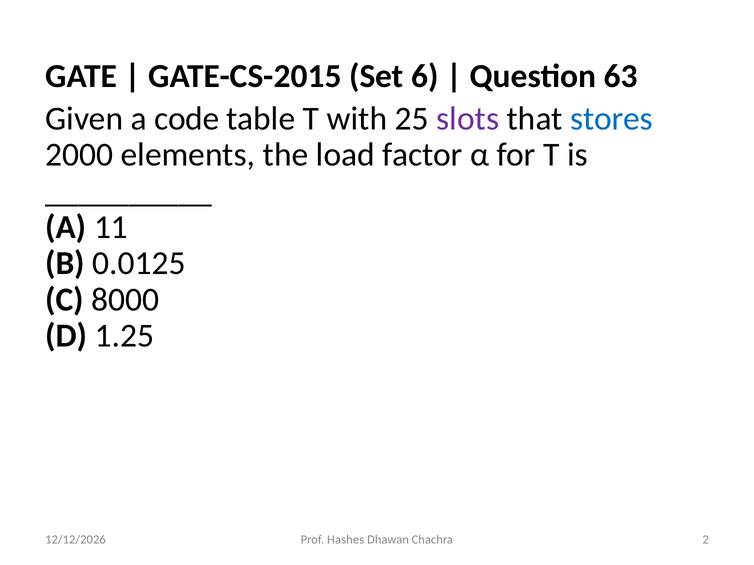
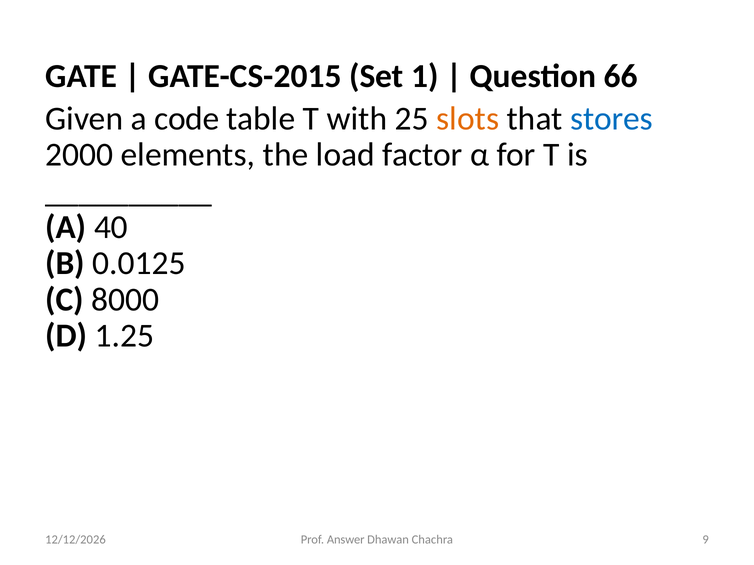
6: 6 -> 1
63: 63 -> 66
slots colour: purple -> orange
11: 11 -> 40
Hashes: Hashes -> Answer
2: 2 -> 9
